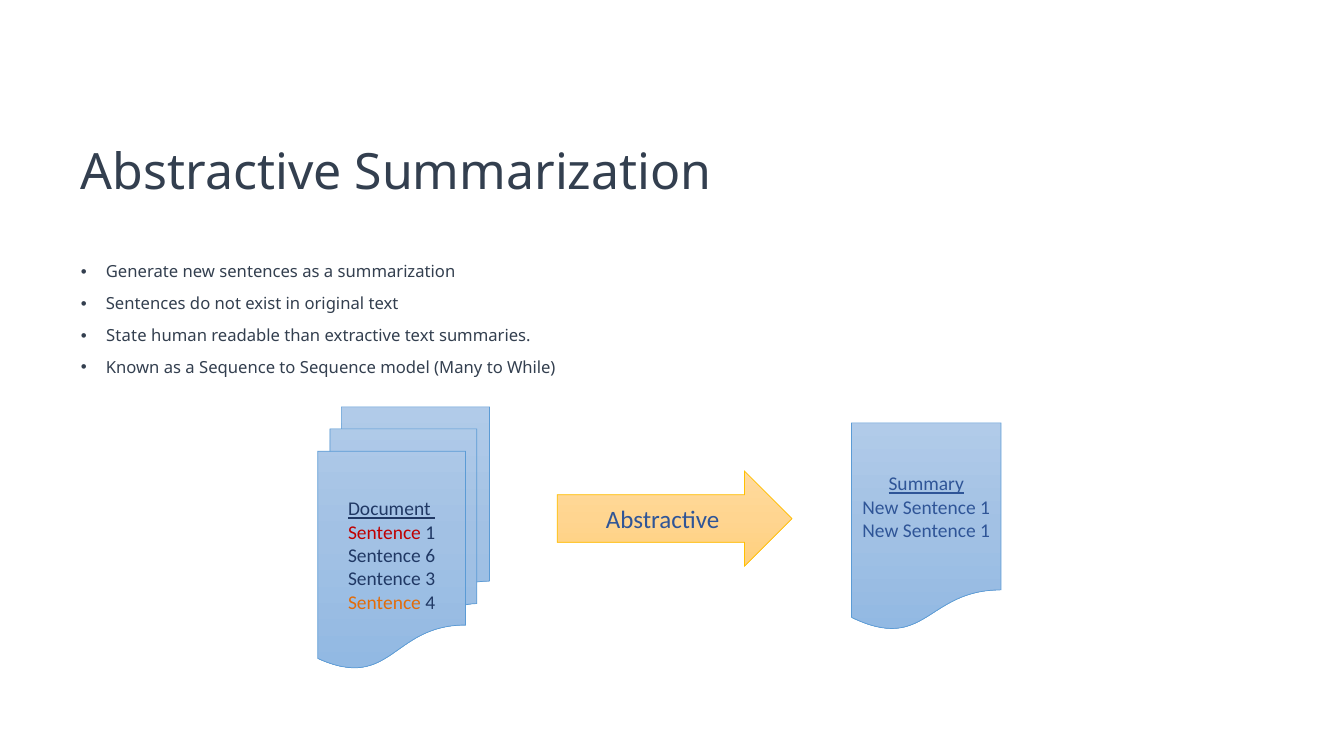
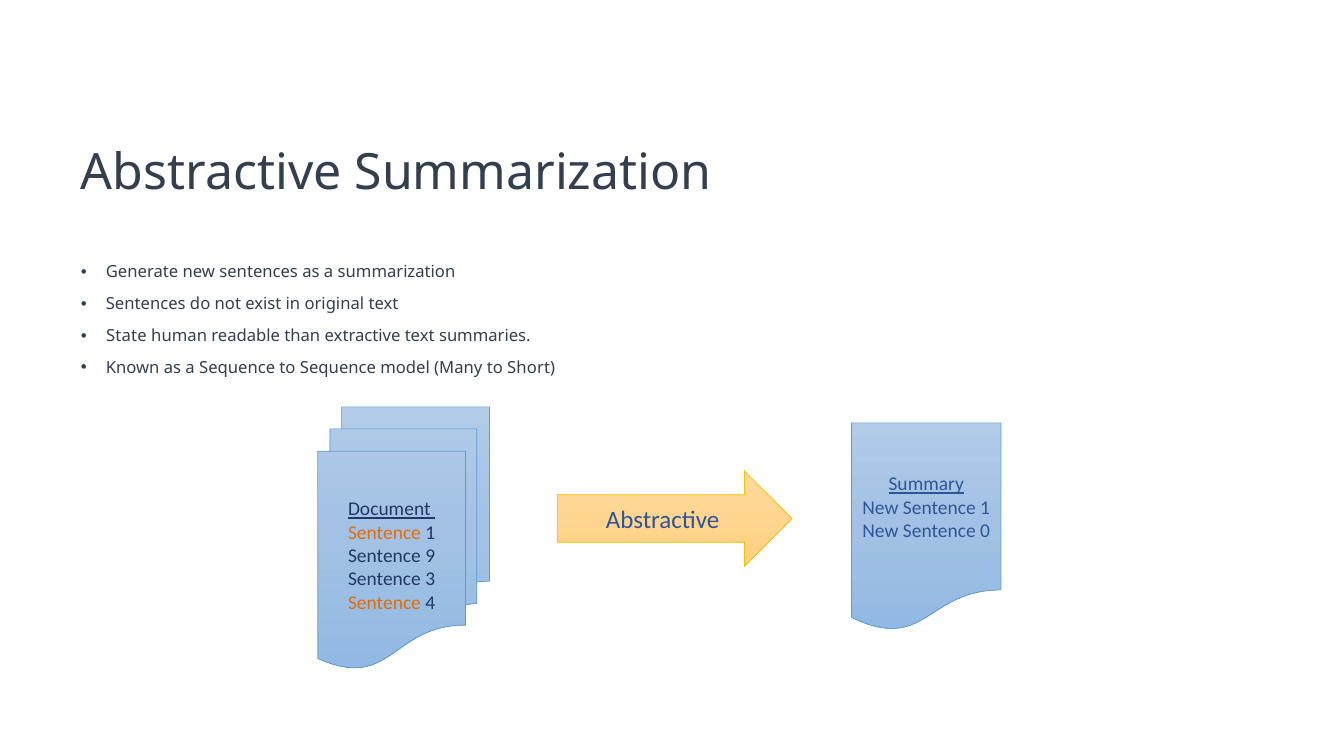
While: While -> Short
1 at (985, 531): 1 -> 0
Sentence at (384, 533) colour: red -> orange
6: 6 -> 9
